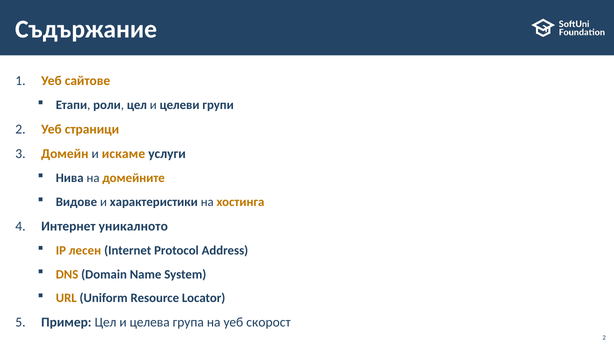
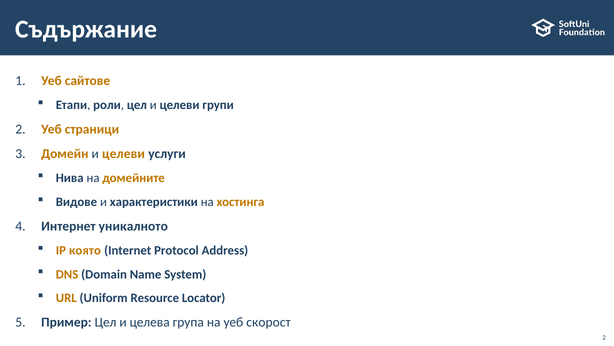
искаме at (123, 154): искаме -> целеви
лесен: лесен -> която
